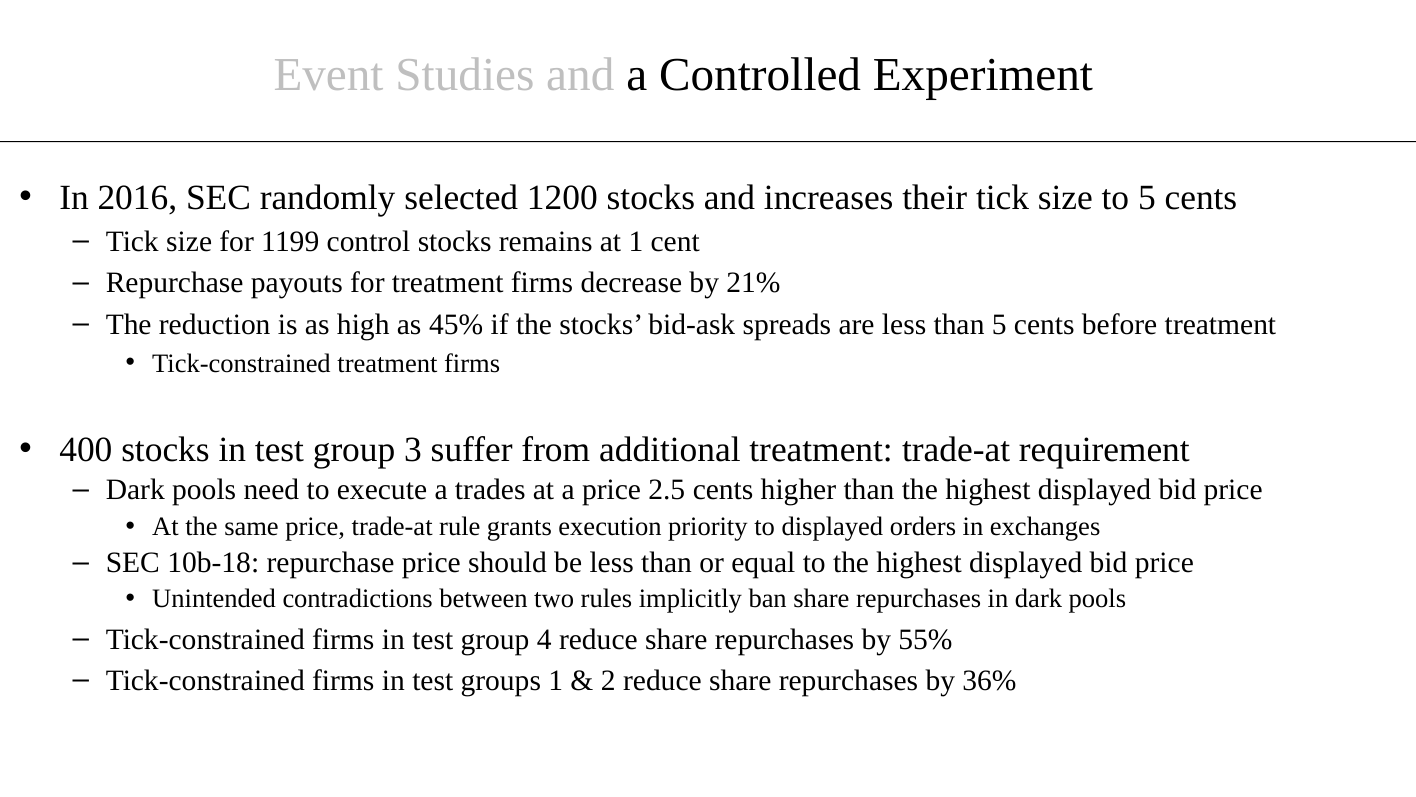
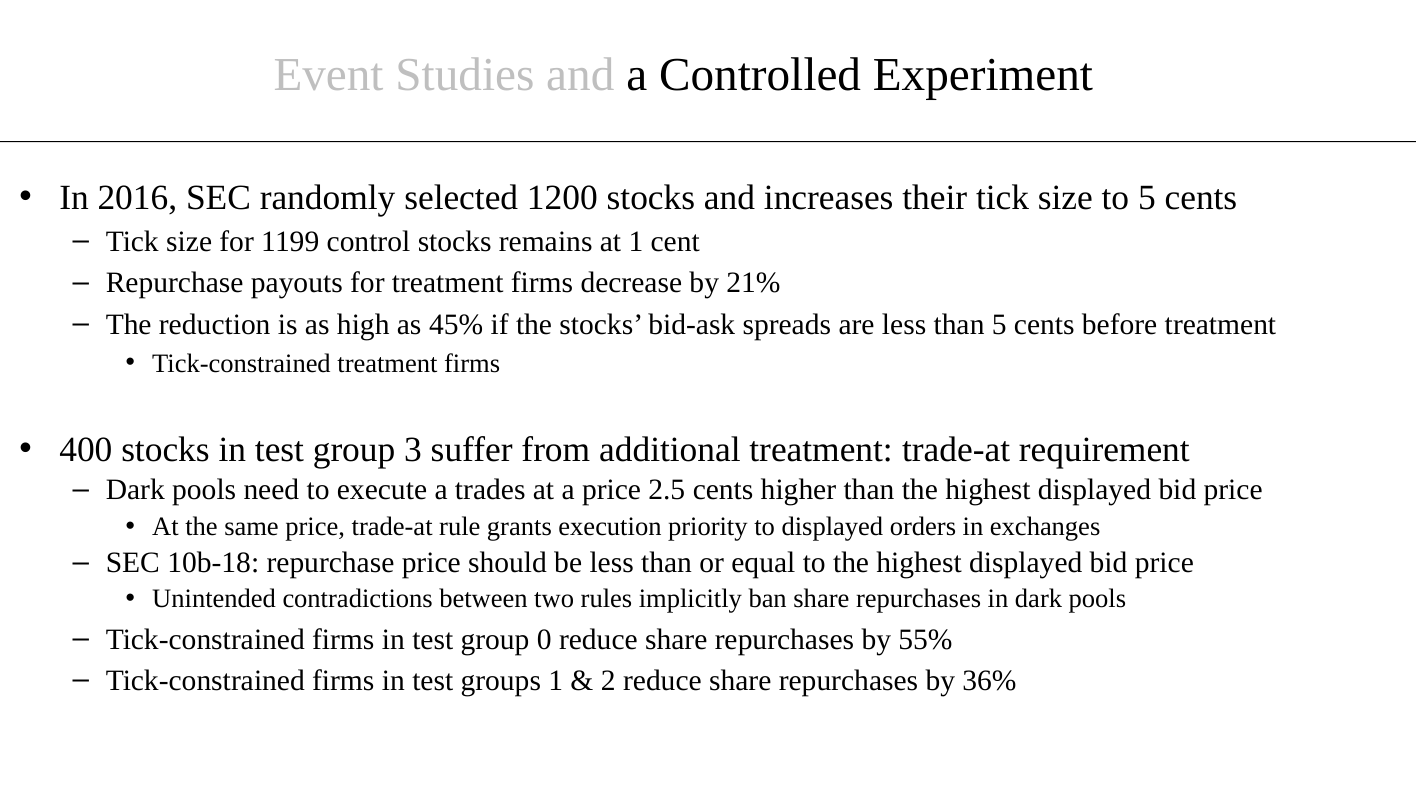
4: 4 -> 0
